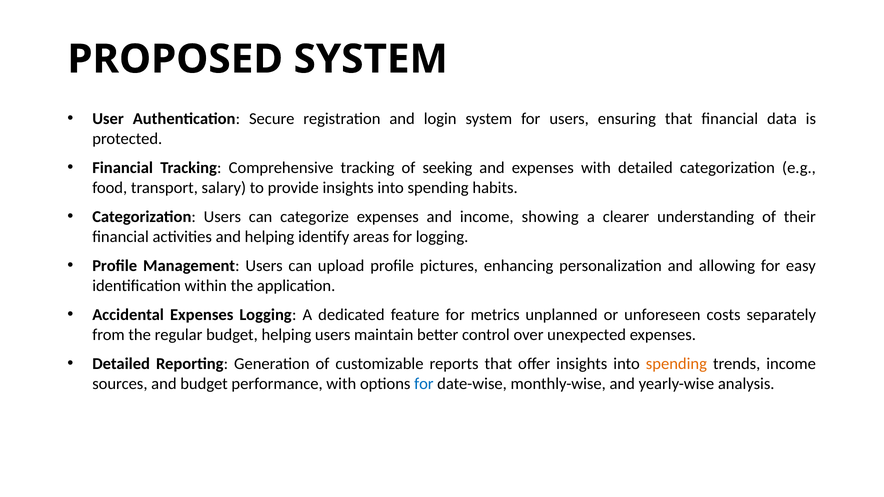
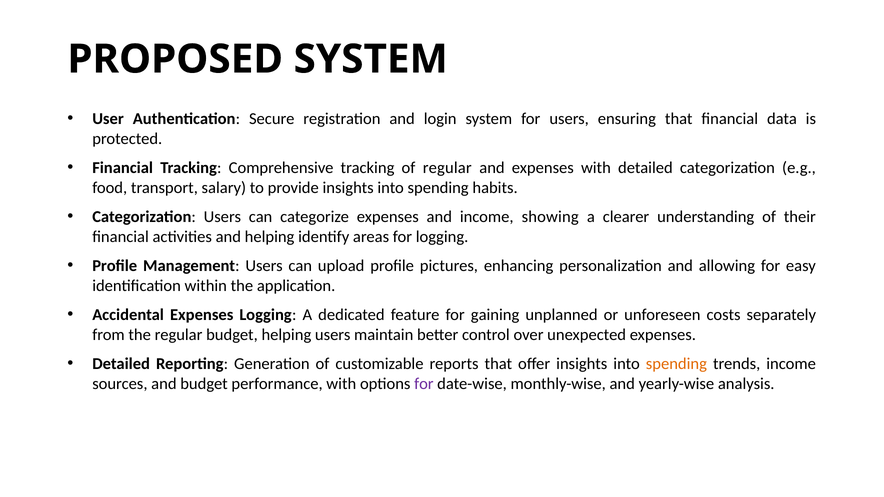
of seeking: seeking -> regular
metrics: metrics -> gaining
for at (424, 384) colour: blue -> purple
